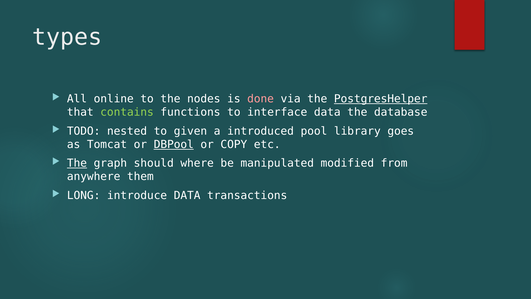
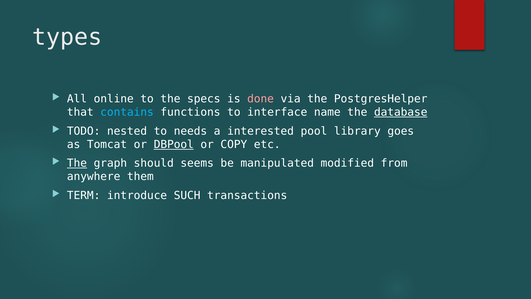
nodes: nodes -> specs
PostgresHelper underline: present -> none
contains colour: light green -> light blue
interface data: data -> name
database underline: none -> present
given: given -> needs
introduced: introduced -> interested
where: where -> seems
LONG: LONG -> TERM
introduce DATA: DATA -> SUCH
